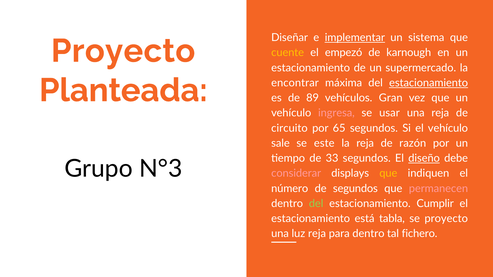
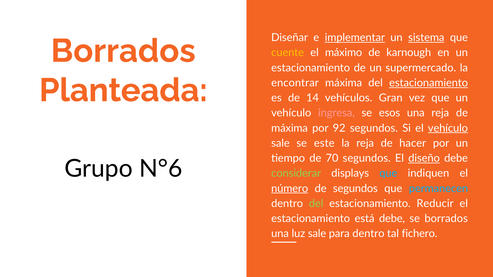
sistema underline: none -> present
Proyecto at (123, 51): Proyecto -> Borrados
empezó: empezó -> máximo
89: 89 -> 14
usar: usar -> esos
circuito at (289, 128): circuito -> máxima
65: 65 -> 92
vehículo at (448, 128) underline: none -> present
razón: razón -> hacer
33: 33 -> 70
N°3: N°3 -> N°6
considerar colour: pink -> light green
que at (388, 174) colour: yellow -> light blue
número underline: none -> present
permanecen colour: pink -> light blue
Cumplir: Cumplir -> Reducir
está tabla: tabla -> debe
se proyecto: proyecto -> borrados
luz reja: reja -> sale
